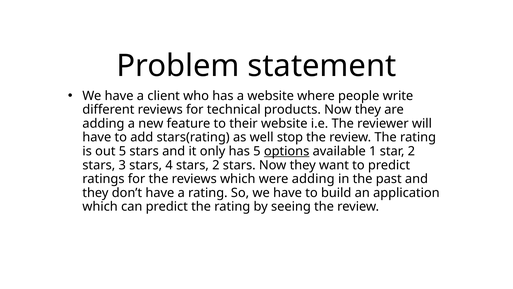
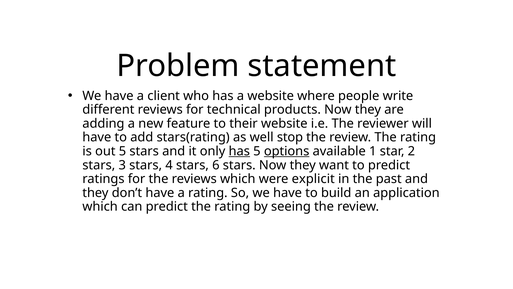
has at (239, 151) underline: none -> present
stars 2: 2 -> 6
were adding: adding -> explicit
